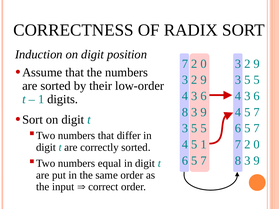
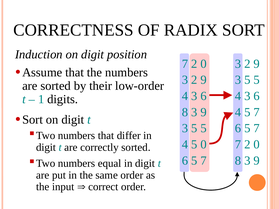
5 1: 1 -> 0
